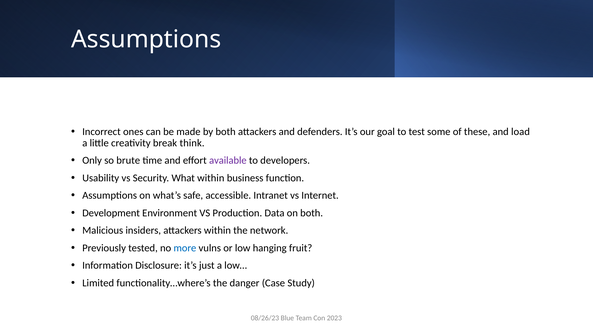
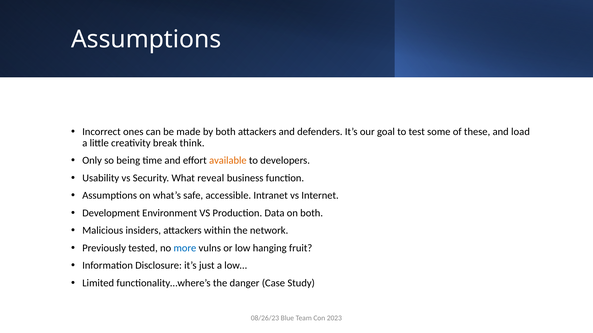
brute: brute -> being
available colour: purple -> orange
What within: within -> reveal
